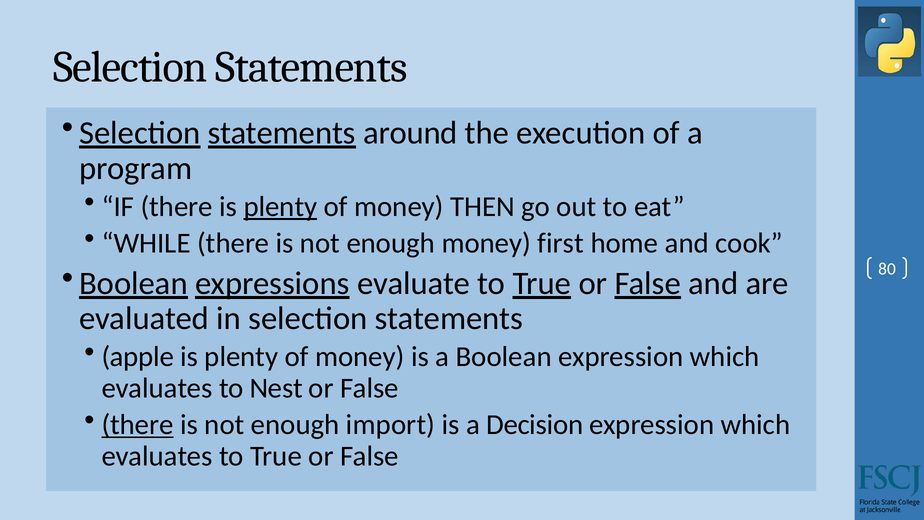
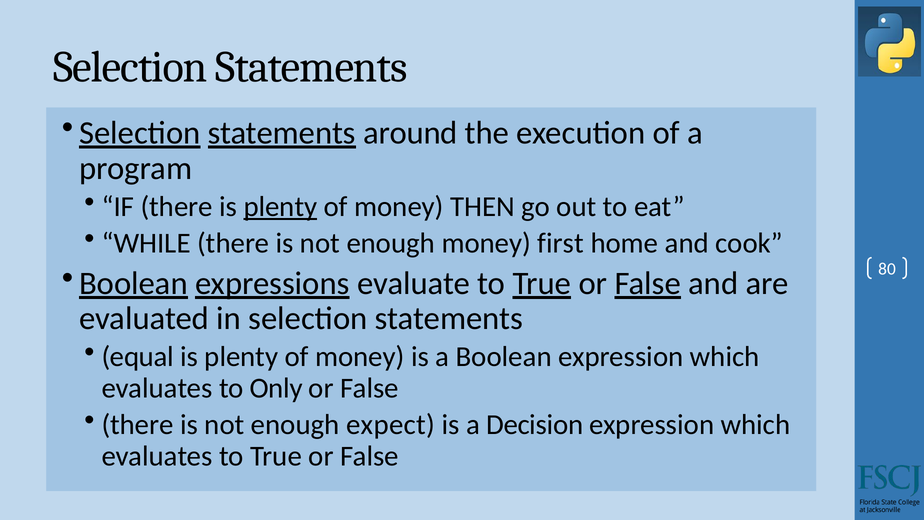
apple: apple -> equal
Nest: Nest -> Only
there at (138, 425) underline: present -> none
import: import -> expect
